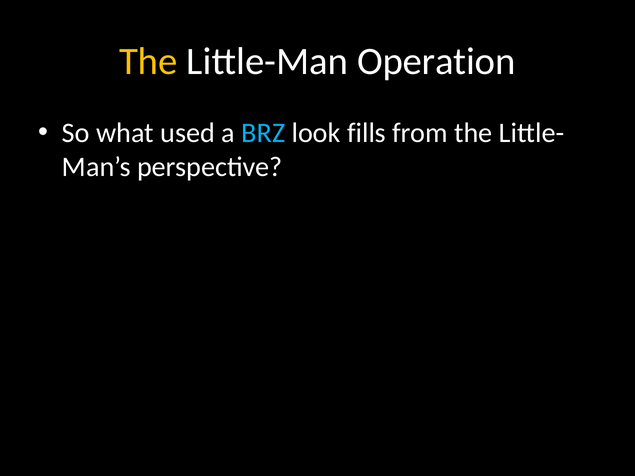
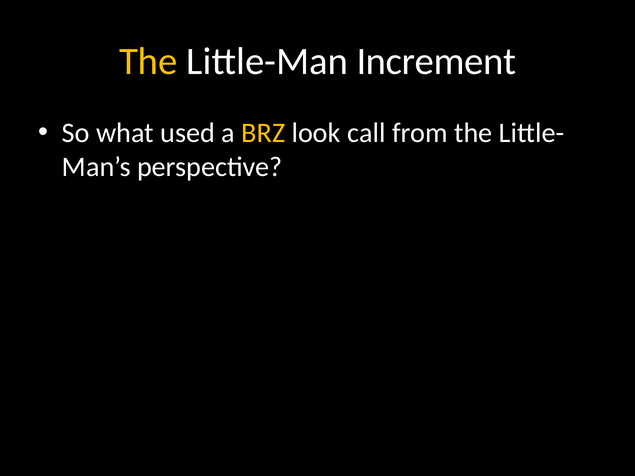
Operation: Operation -> Increment
BRZ colour: light blue -> yellow
fills: fills -> call
